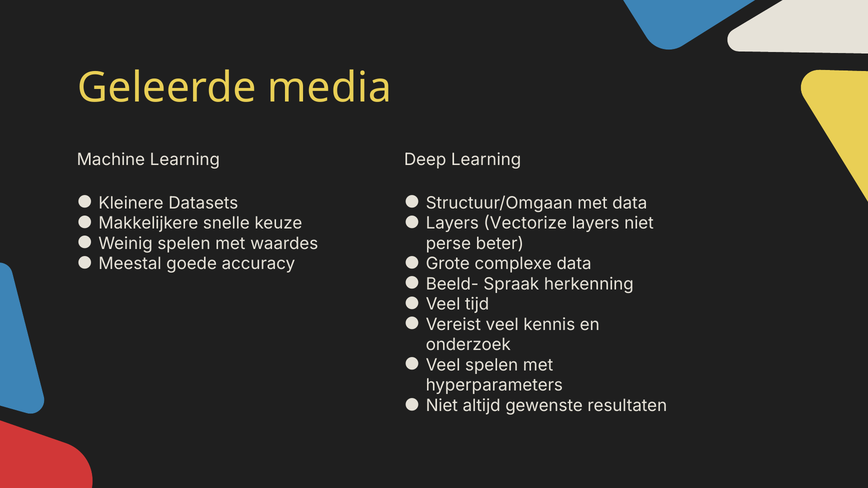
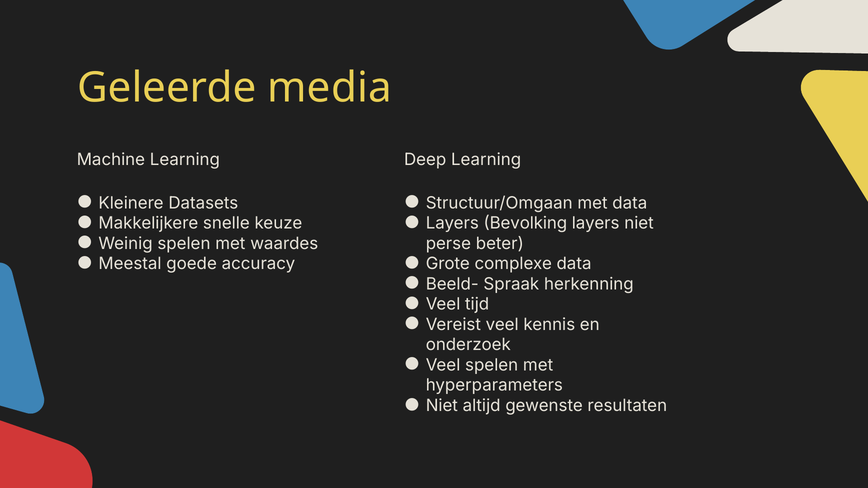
Vectorize: Vectorize -> Bevolking
